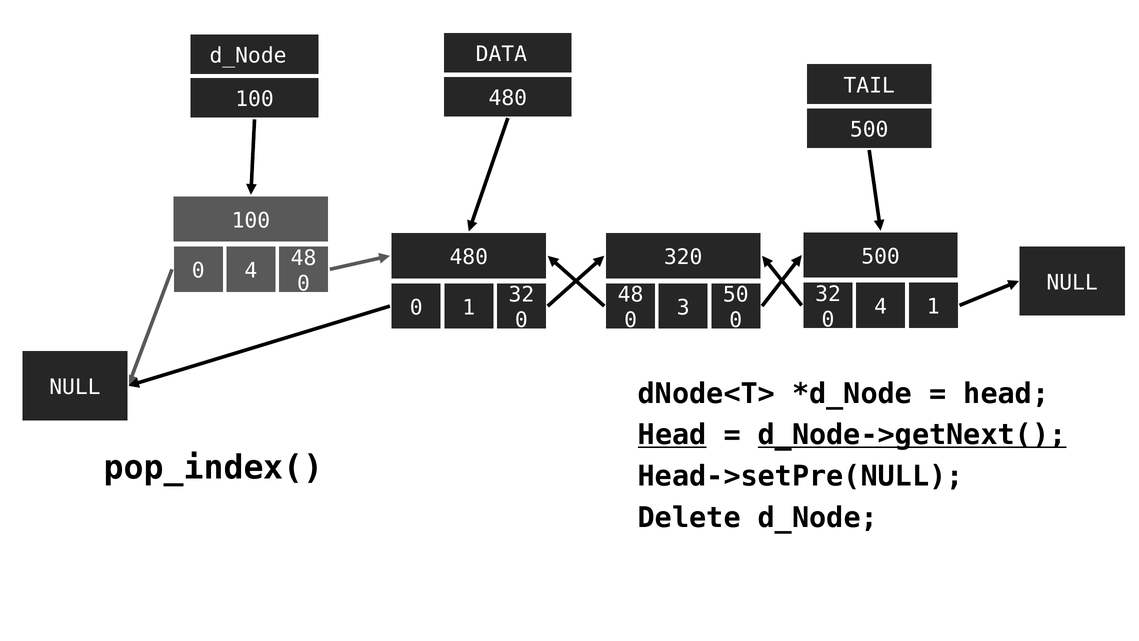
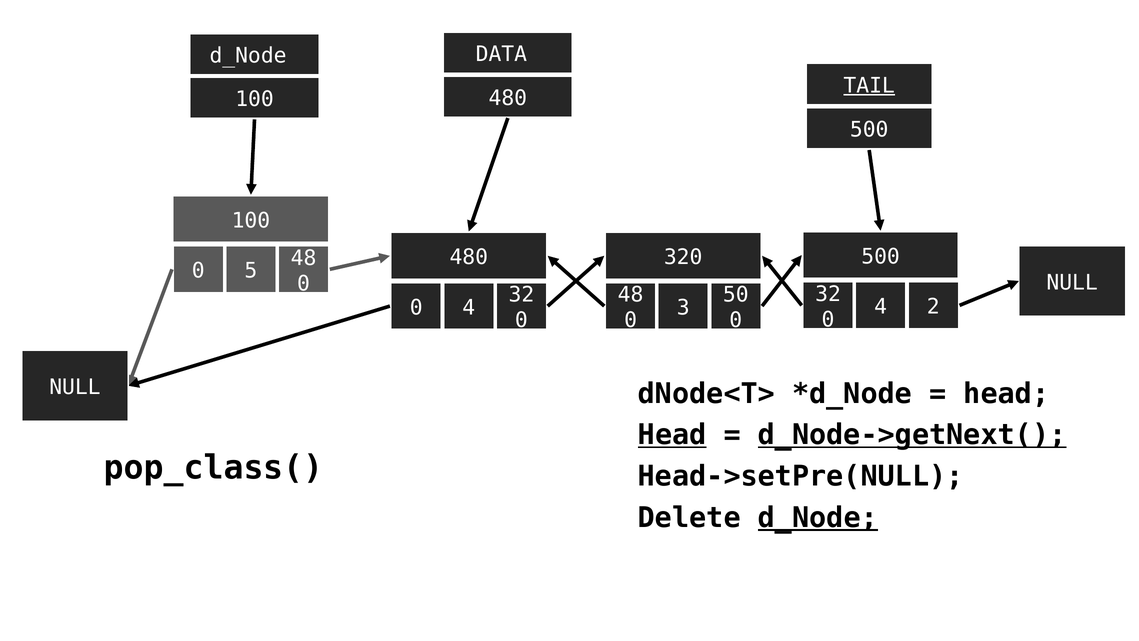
TAIL underline: none -> present
4 at (251, 271): 4 -> 5
4 1: 1 -> 2
1 at (469, 307): 1 -> 4
pop_index(: pop_index( -> pop_class(
d_Node at (818, 517) underline: none -> present
